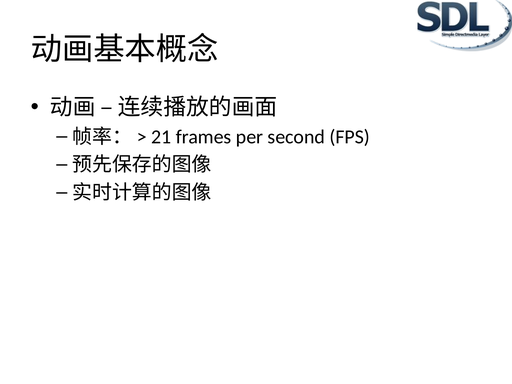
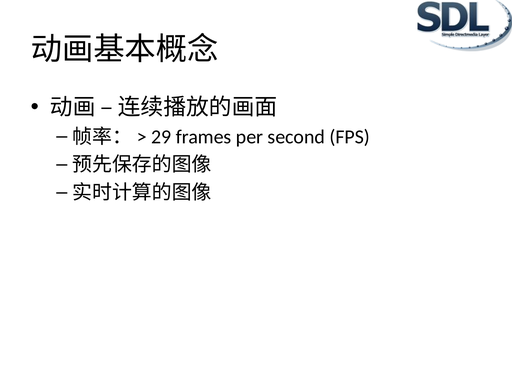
21: 21 -> 29
